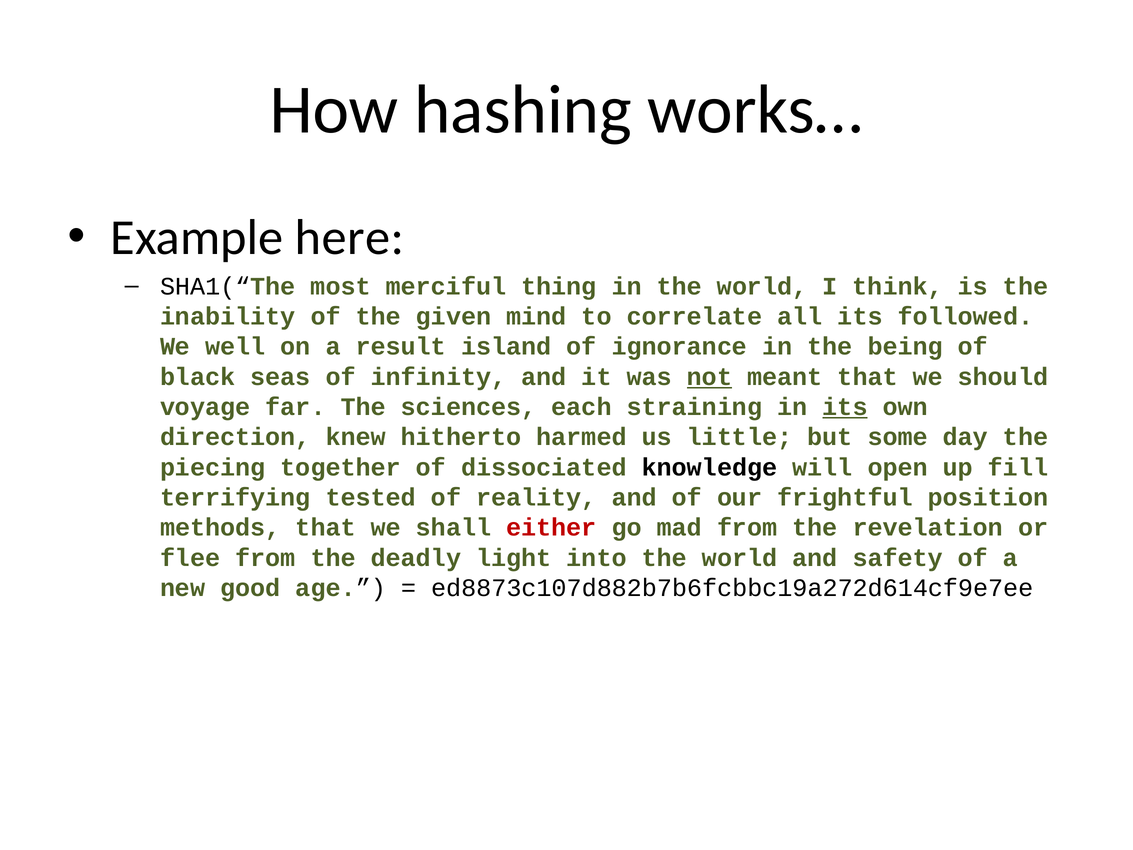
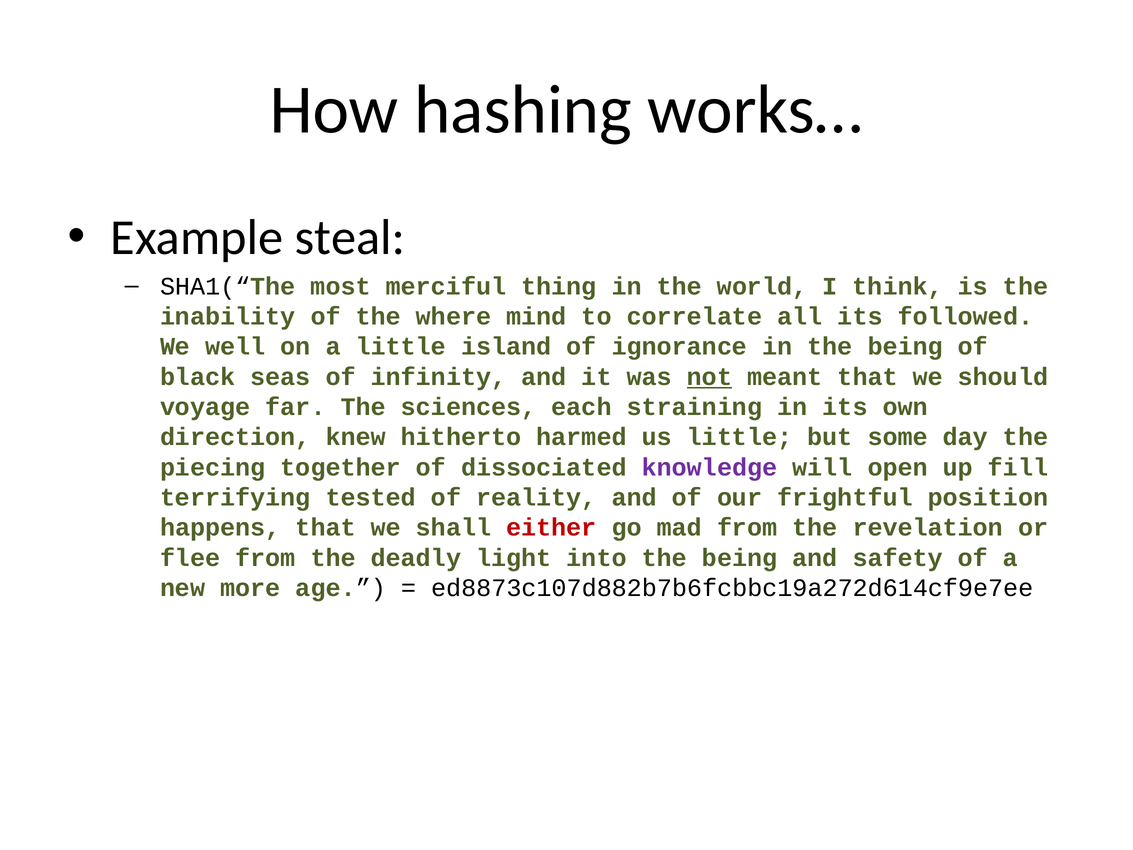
here: here -> steal
given: given -> where
a result: result -> little
its at (845, 407) underline: present -> none
knowledge colour: black -> purple
methods: methods -> happens
into the world: world -> being
good: good -> more
